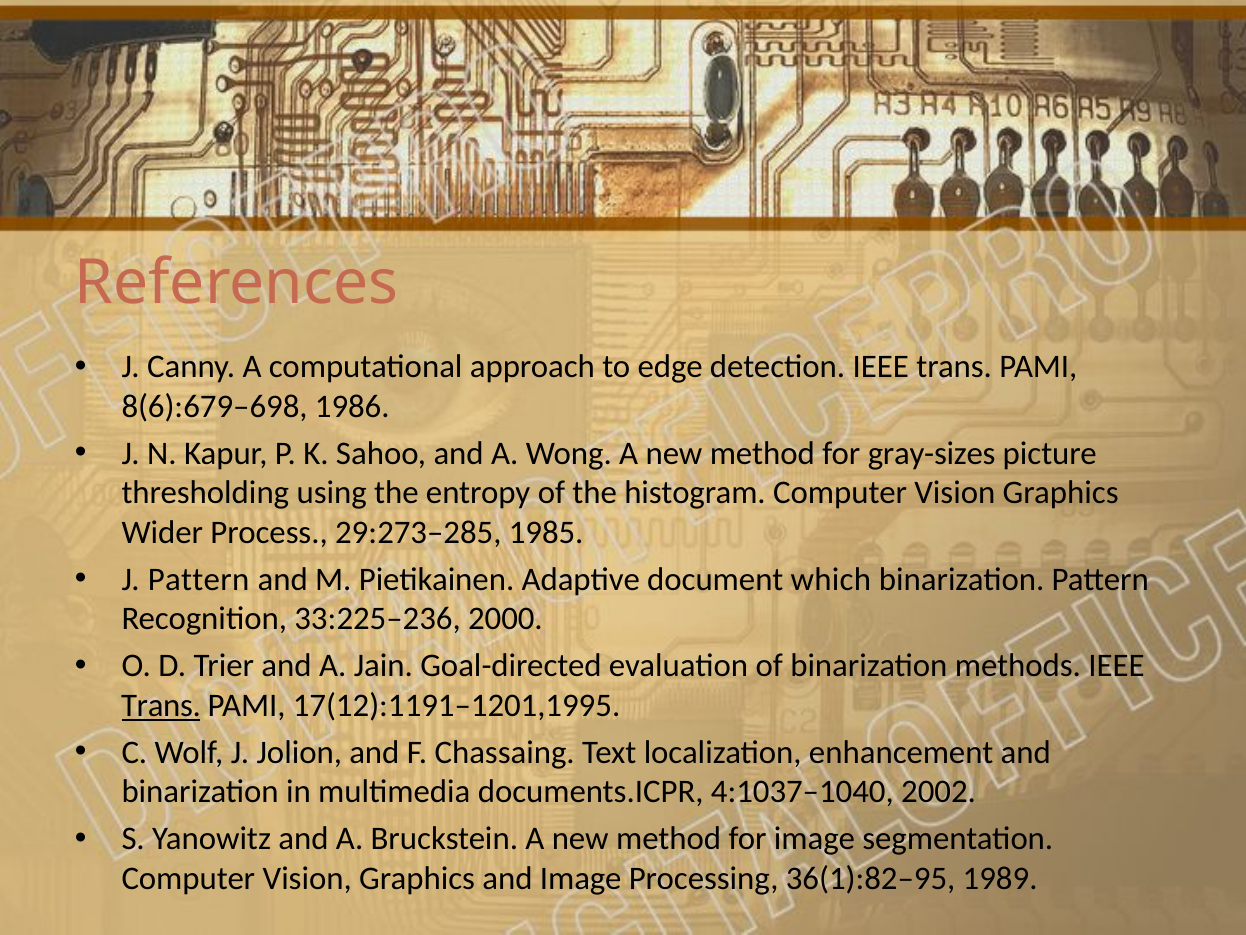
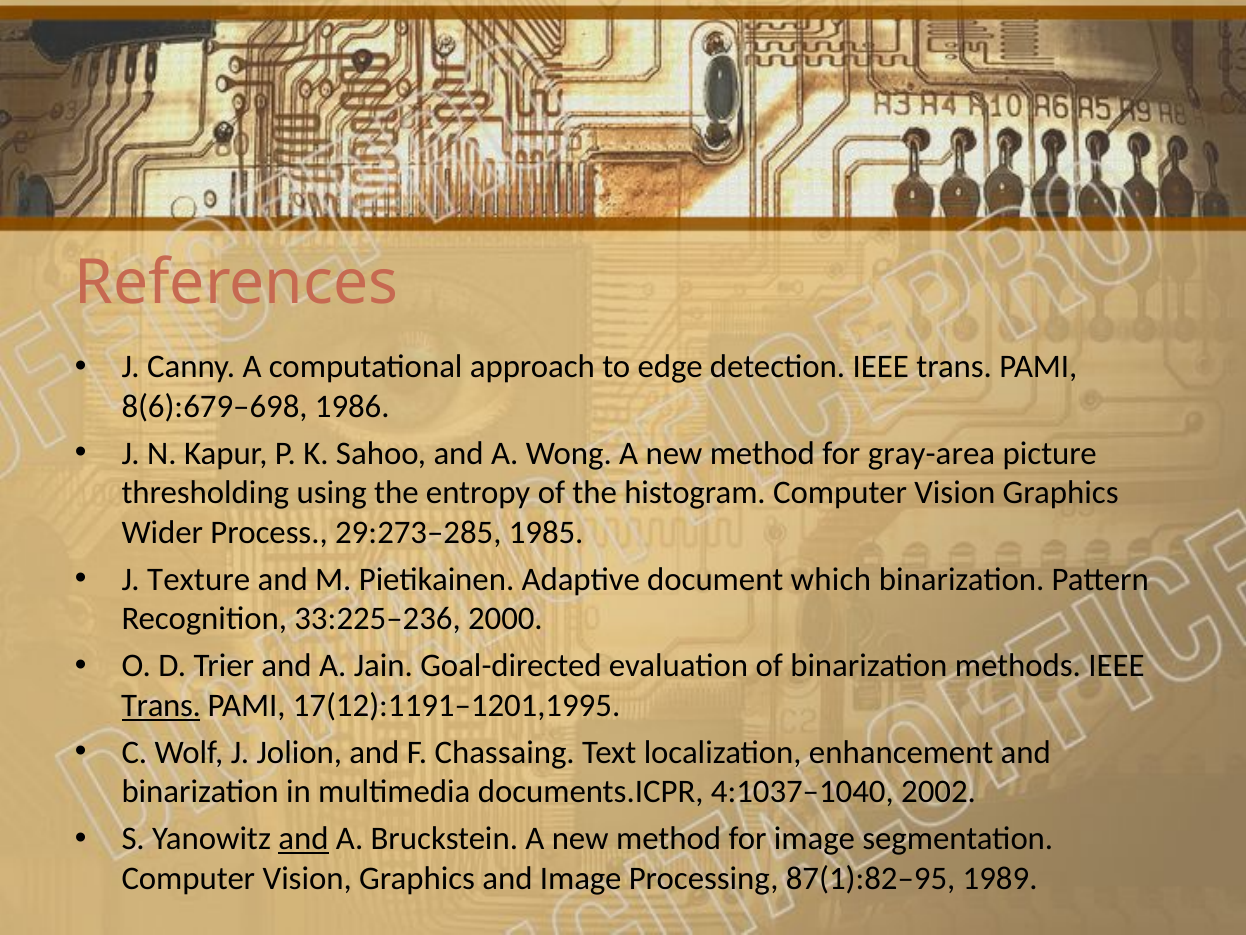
gray-sizes: gray-sizes -> gray-area
J Pattern: Pattern -> Texture
and at (303, 839) underline: none -> present
36(1):82–95: 36(1):82–95 -> 87(1):82–95
